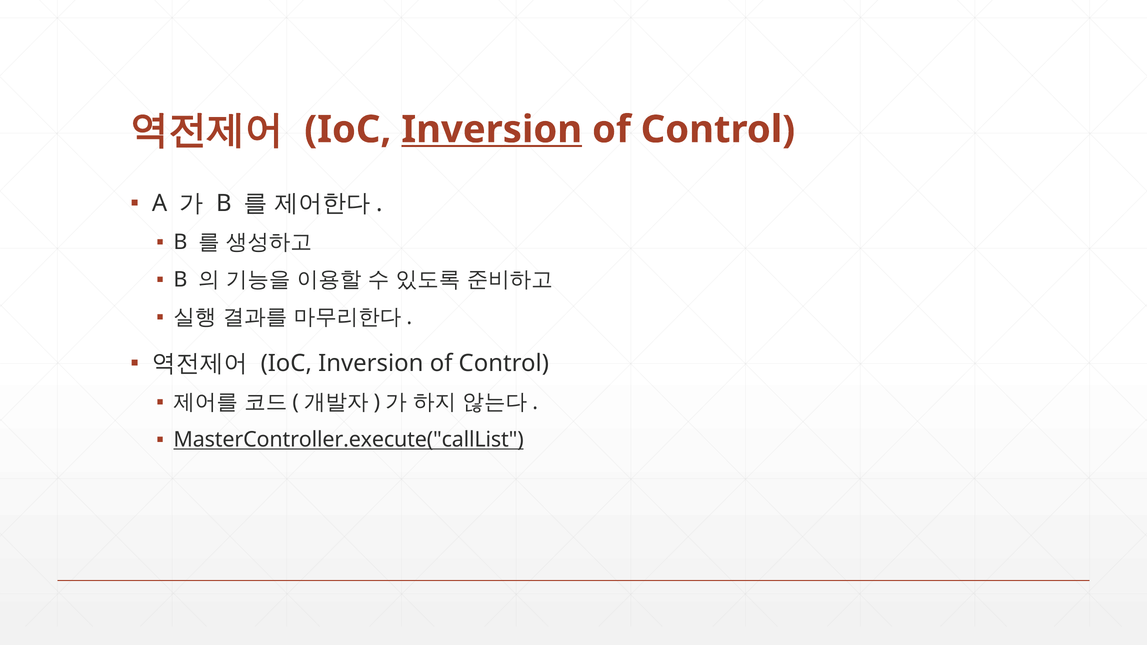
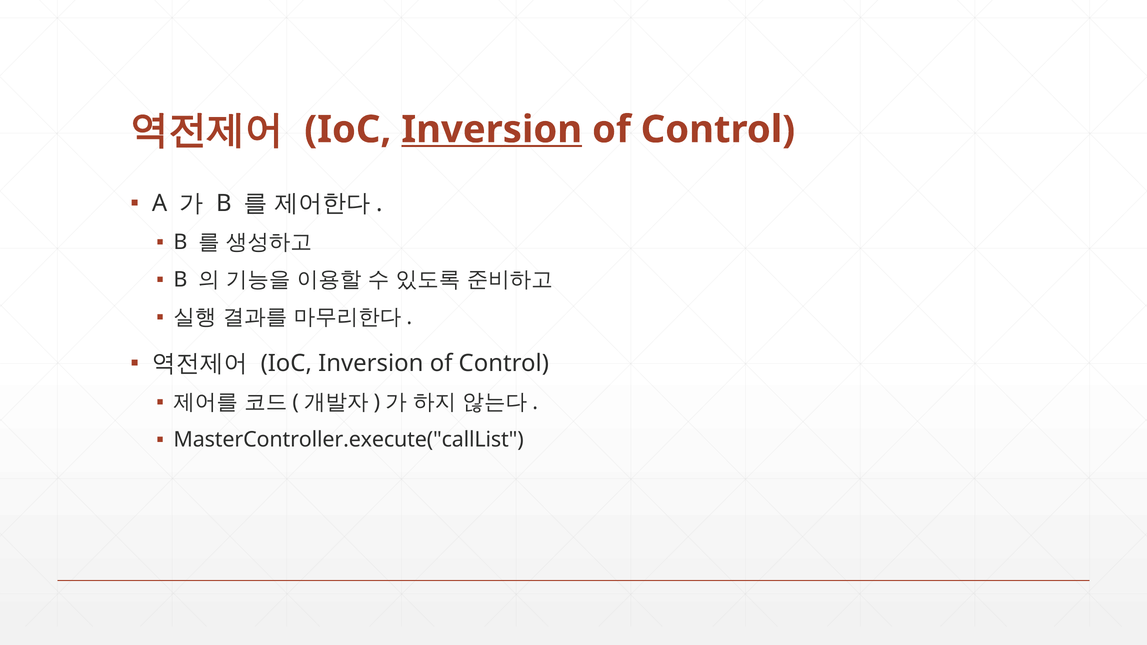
MasterController.execute("callList underline: present -> none
